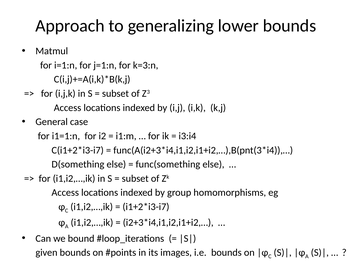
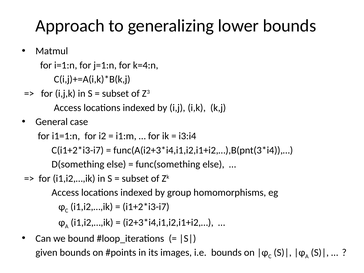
k=3:n: k=3:n -> k=4:n
